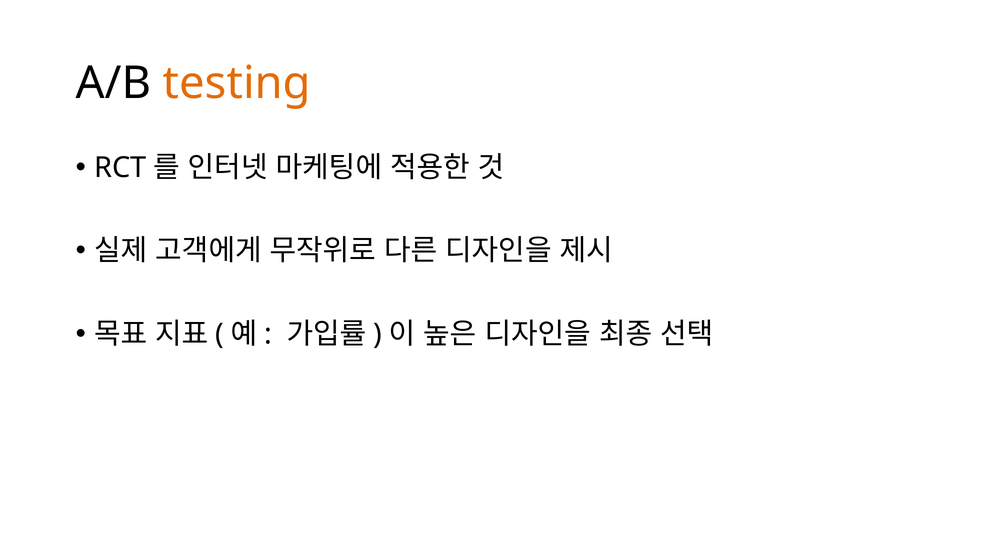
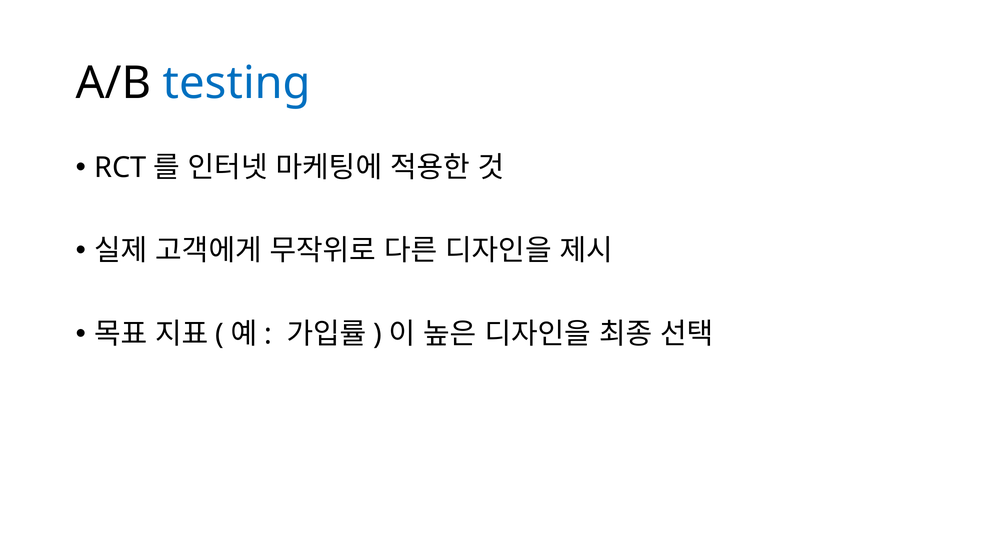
testing colour: orange -> blue
